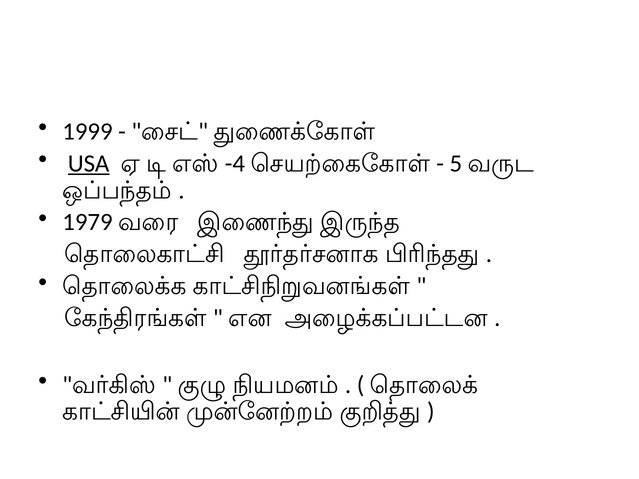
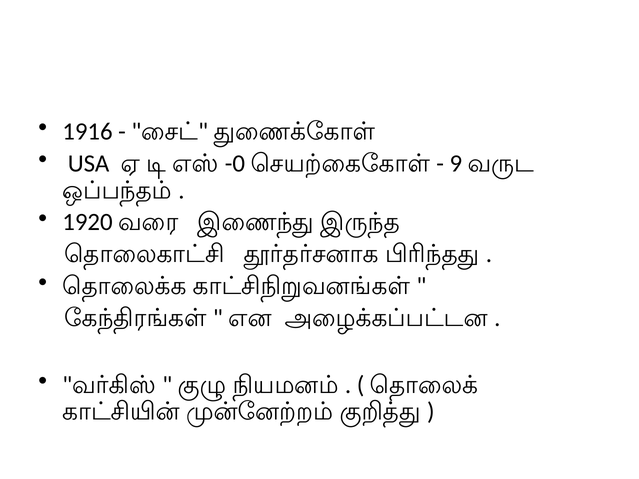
1999: 1999 -> 1916
USA underline: present -> none
-4: -4 -> -0
5: 5 -> 9
1979: 1979 -> 1920
